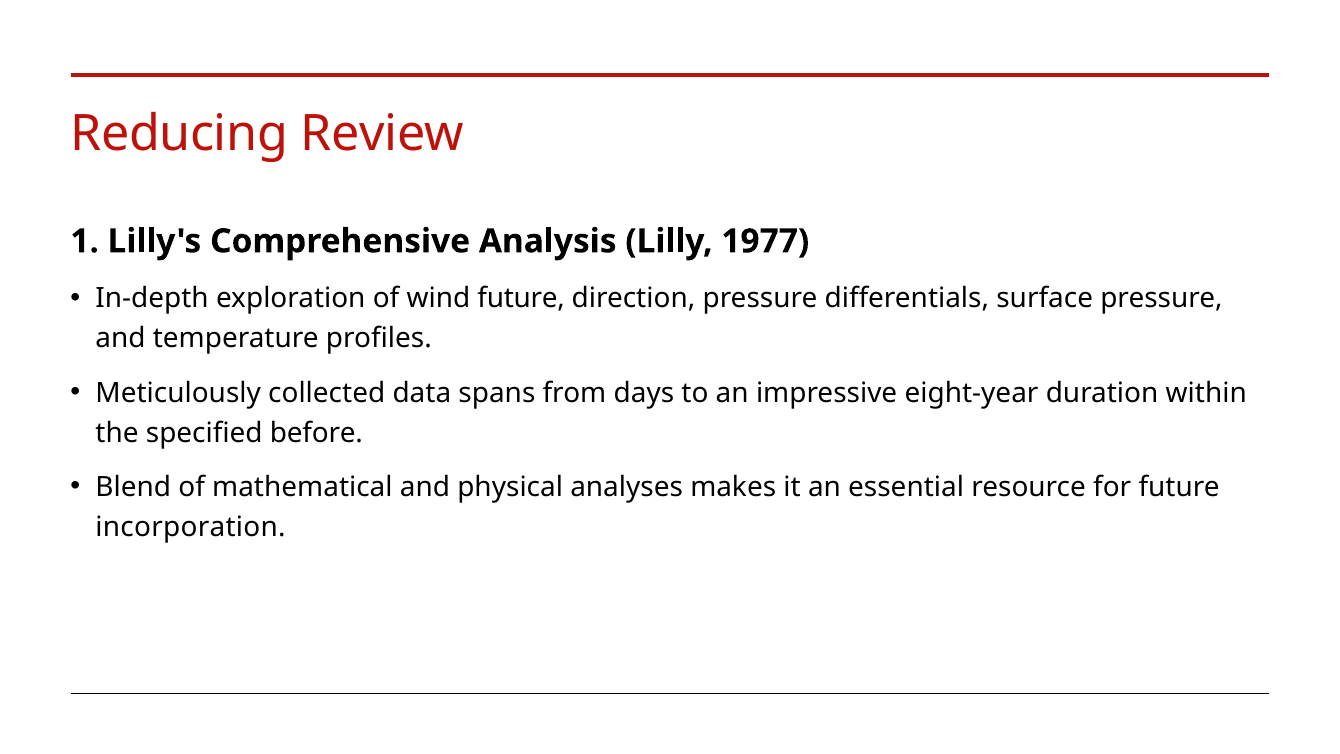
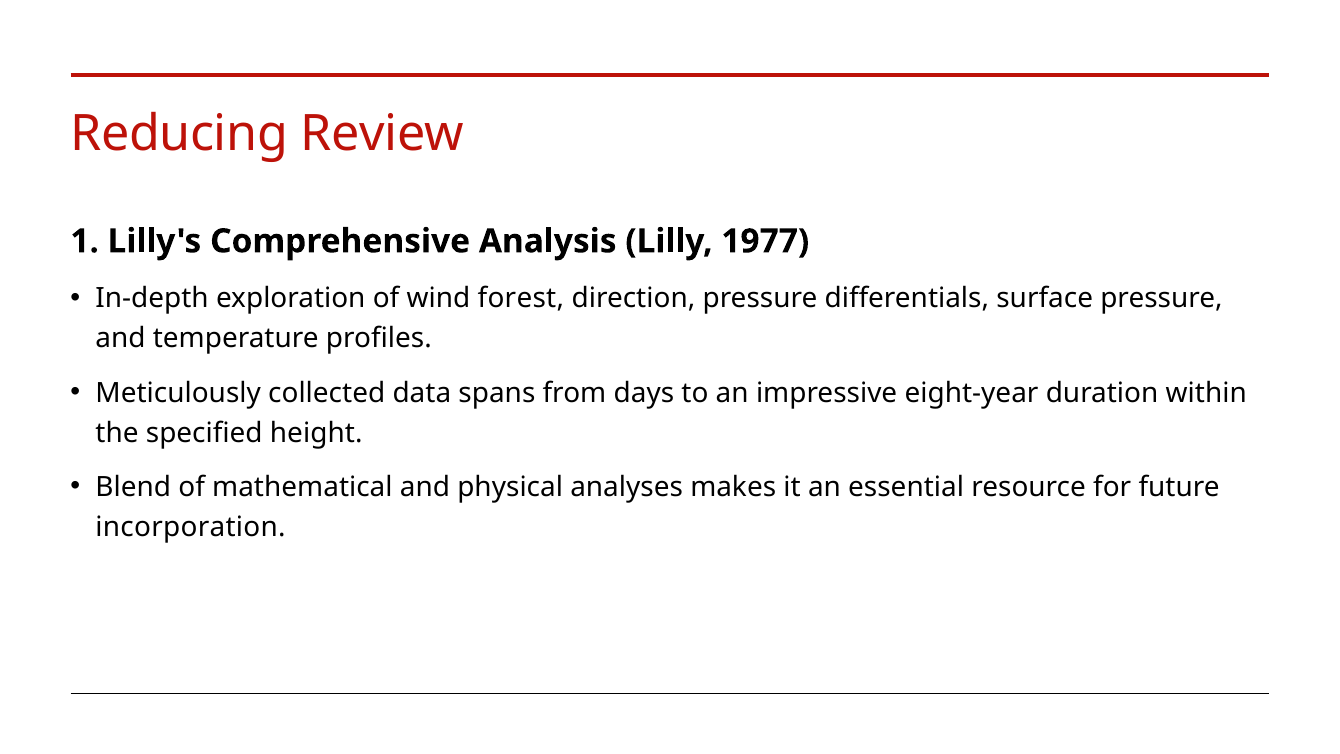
wind future: future -> forest
before: before -> height
